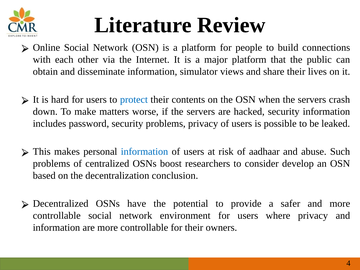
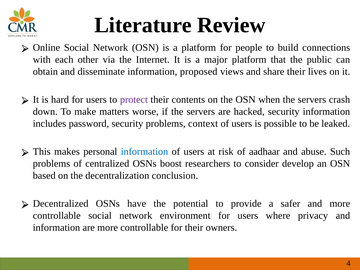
simulator: simulator -> proposed
protect colour: blue -> purple
problems privacy: privacy -> context
